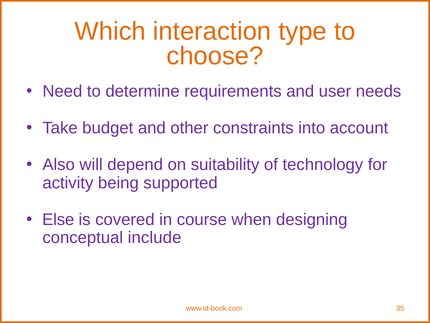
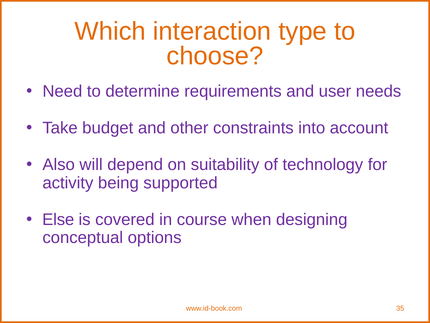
include: include -> options
